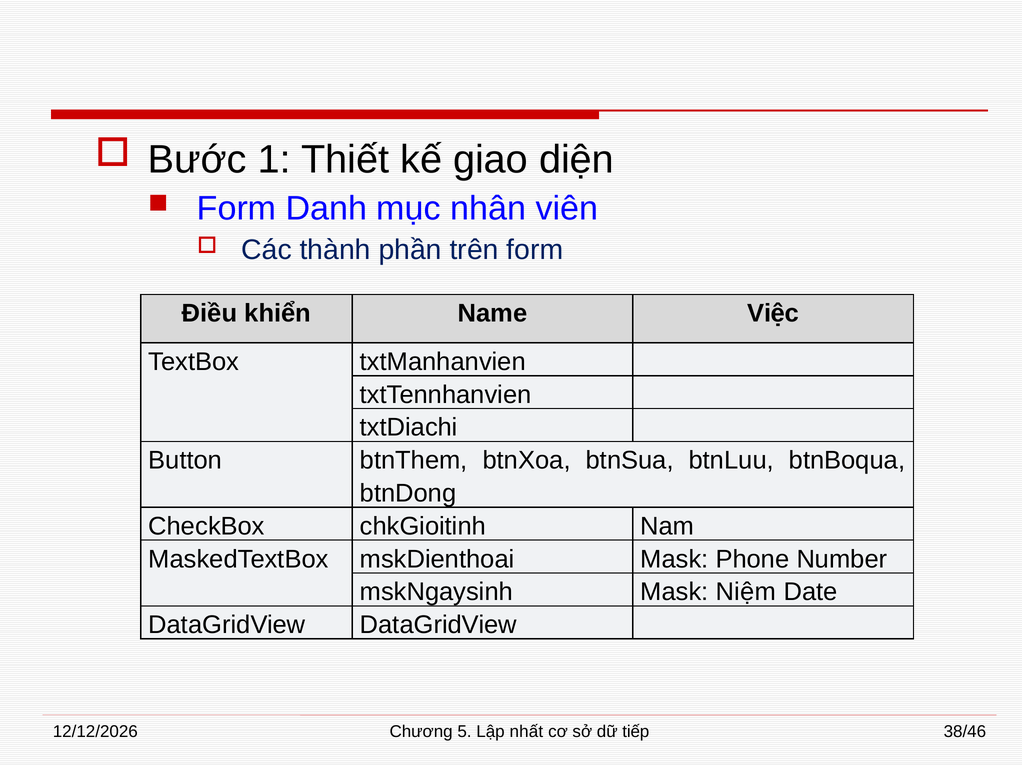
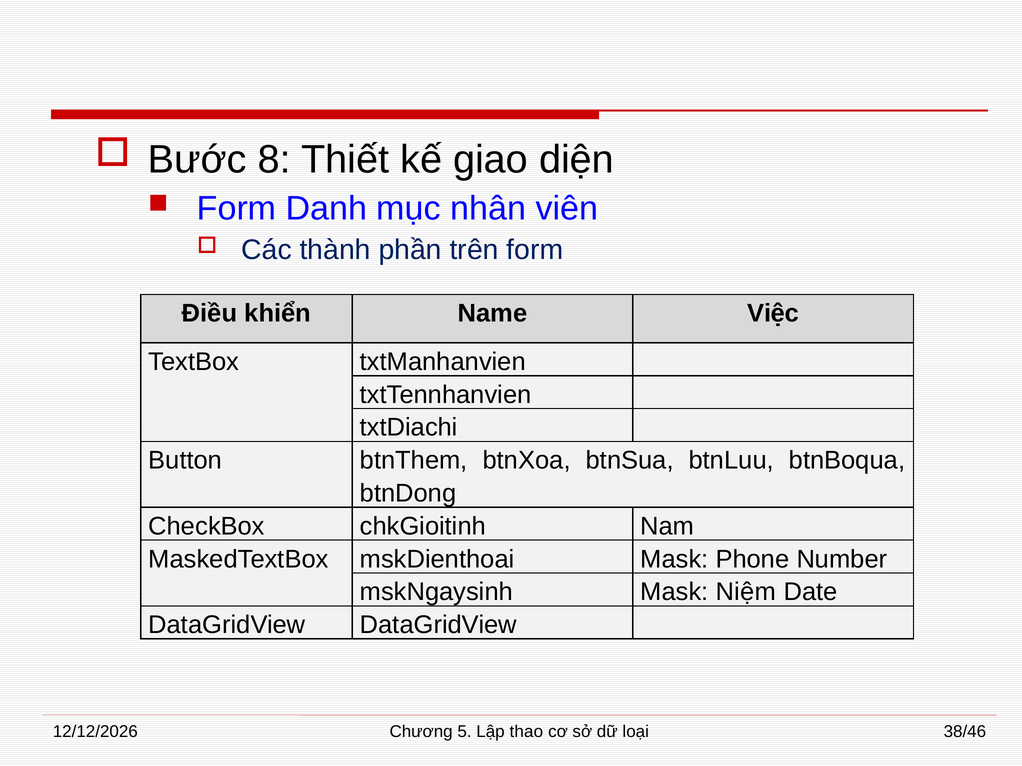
1: 1 -> 8
nhất: nhất -> thao
tiếp: tiếp -> loại
